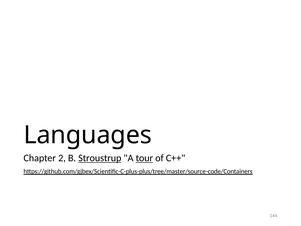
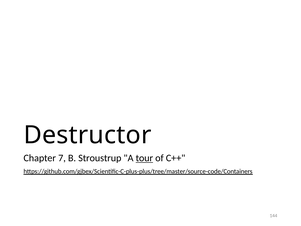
Languages: Languages -> Destructor
2: 2 -> 7
Stroustrup underline: present -> none
